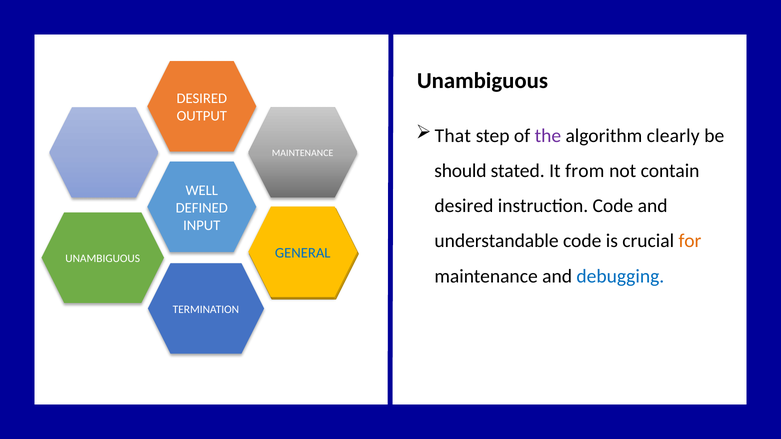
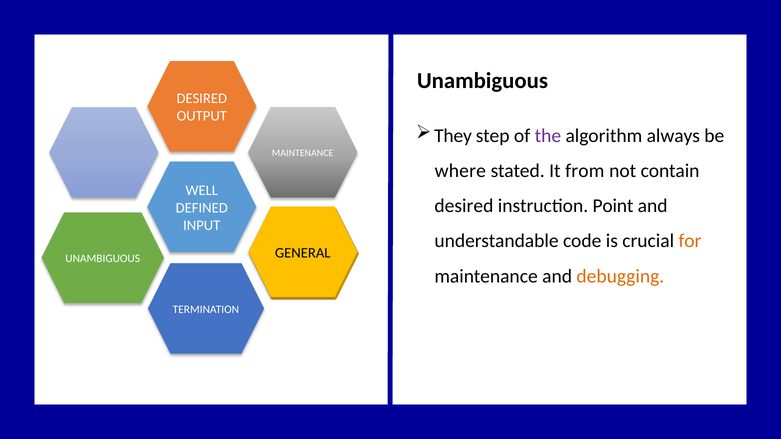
That: That -> They
clearly: clearly -> always
should: should -> where
instruction Code: Code -> Point
GENERAL colour: blue -> black
debugging colour: blue -> orange
